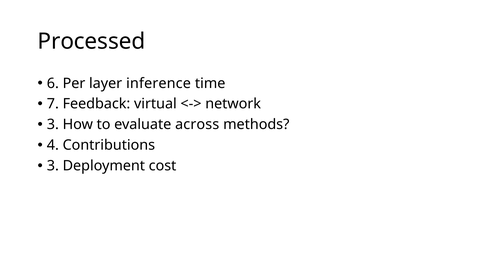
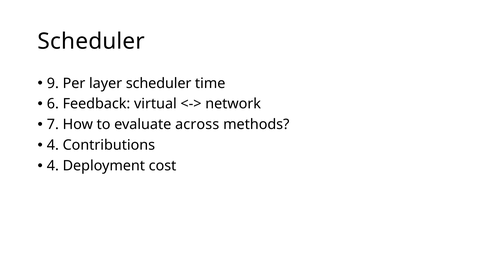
Processed at (91, 41): Processed -> Scheduler
6: 6 -> 9
layer inference: inference -> scheduler
7: 7 -> 6
3 at (53, 125): 3 -> 7
3 at (53, 166): 3 -> 4
